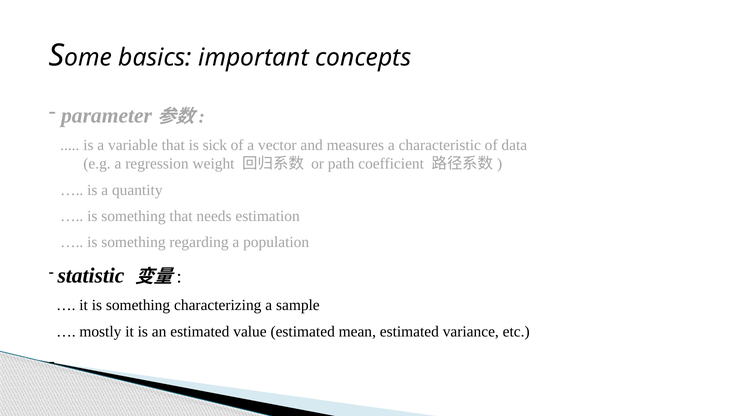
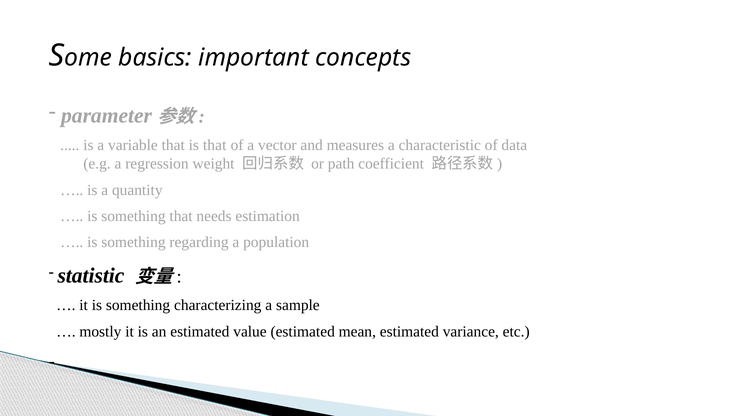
is sick: sick -> that
